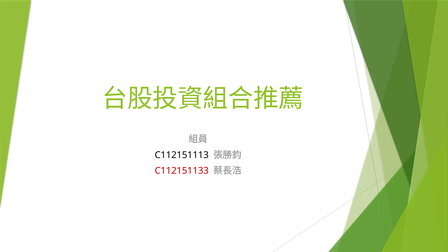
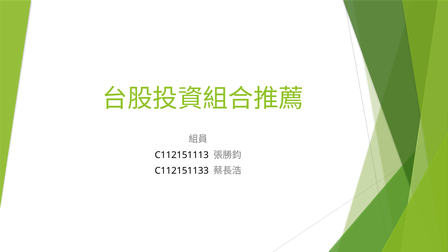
C112151133 colour: red -> black
